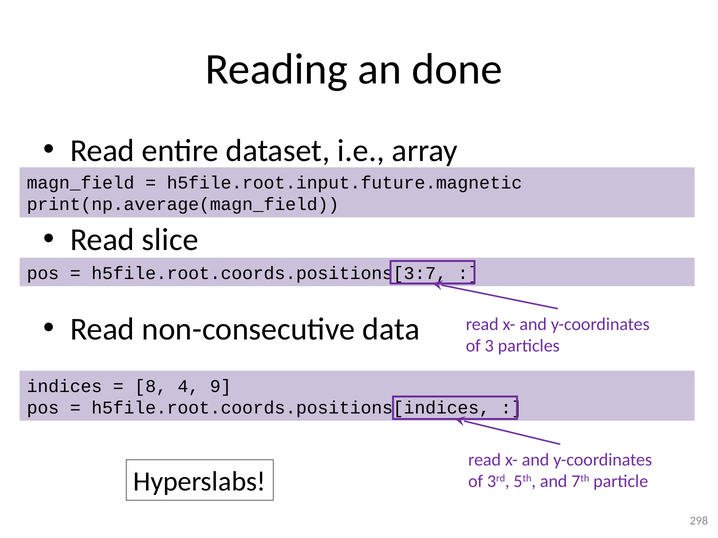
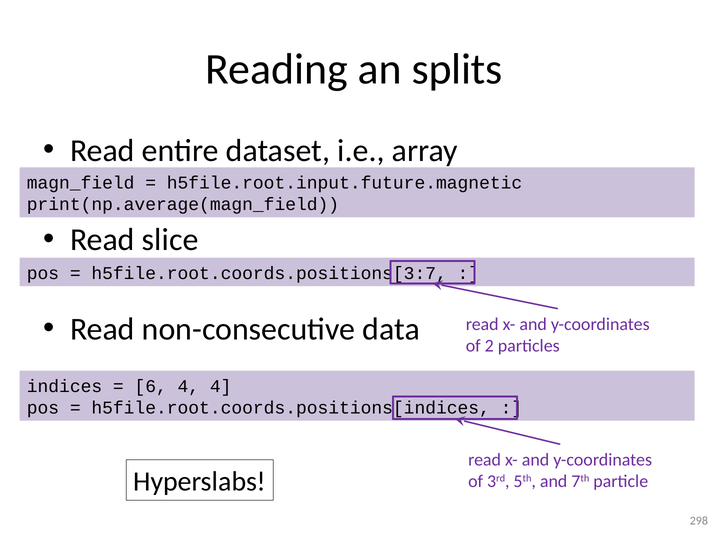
done: done -> splits
3: 3 -> 2
8: 8 -> 6
4 9: 9 -> 4
